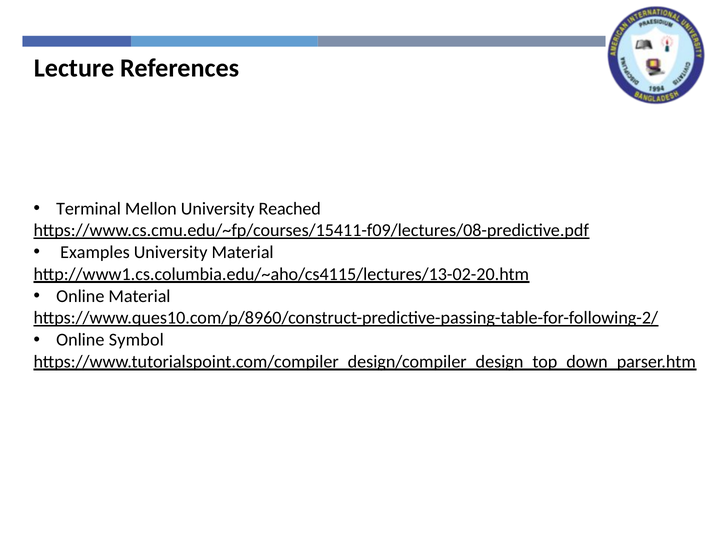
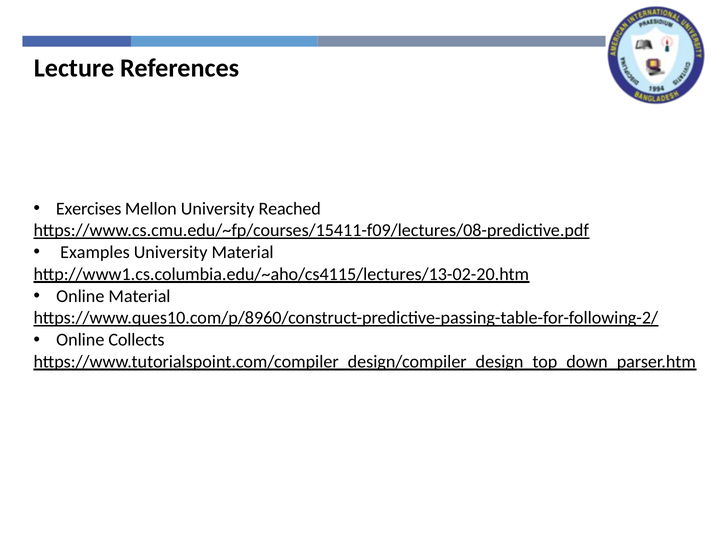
Terminal: Terminal -> Exercises
Symbol: Symbol -> Collects
